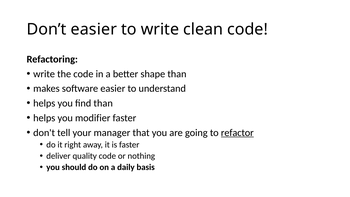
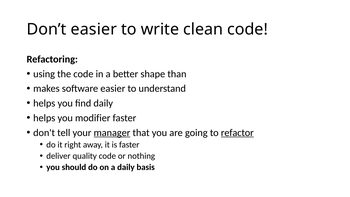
write at (44, 74): write -> using
find than: than -> daily
manager underline: none -> present
